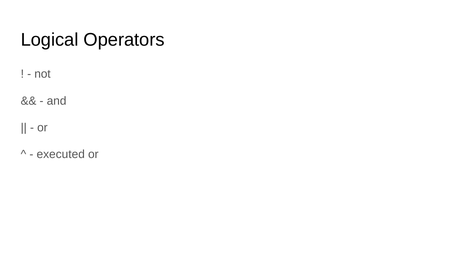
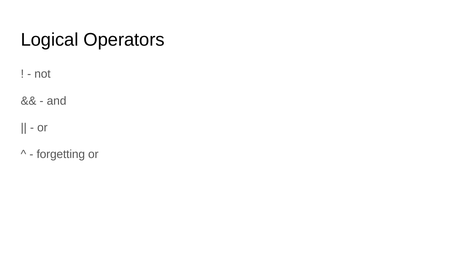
executed: executed -> forgetting
